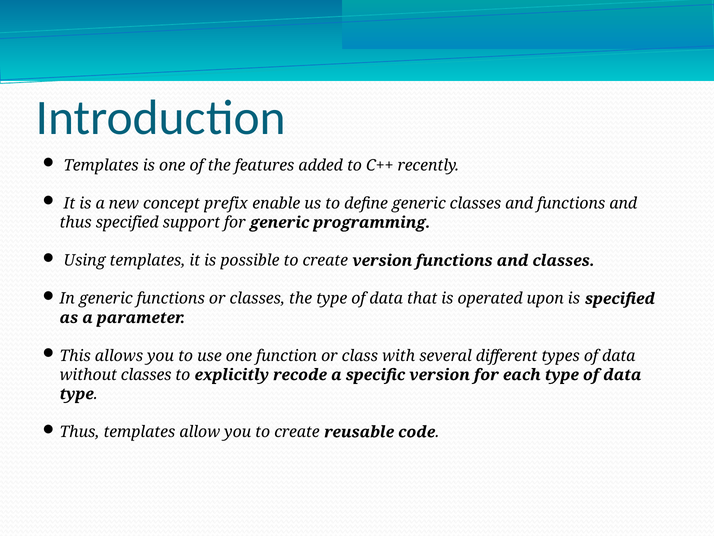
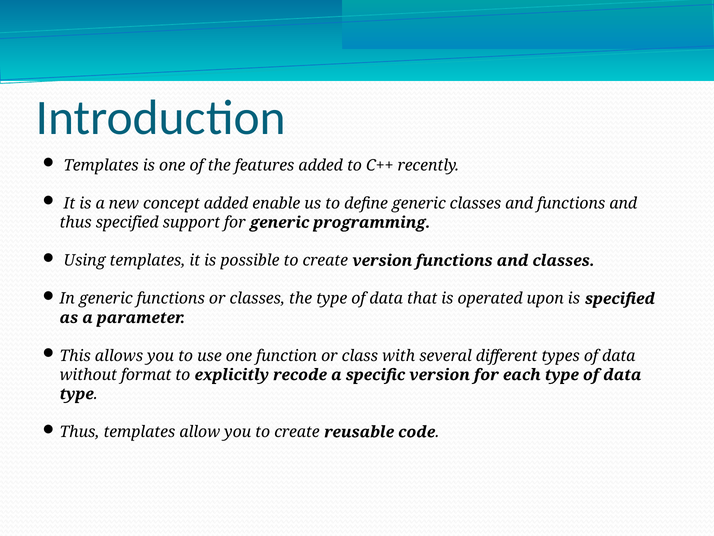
concept prefix: prefix -> added
without classes: classes -> format
